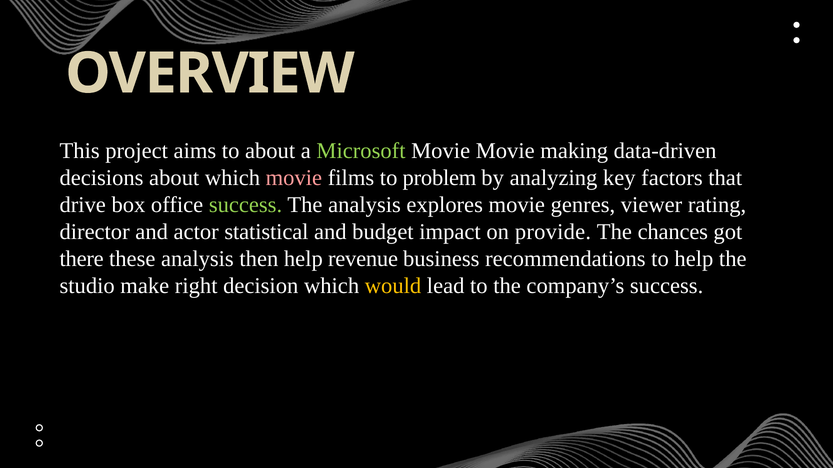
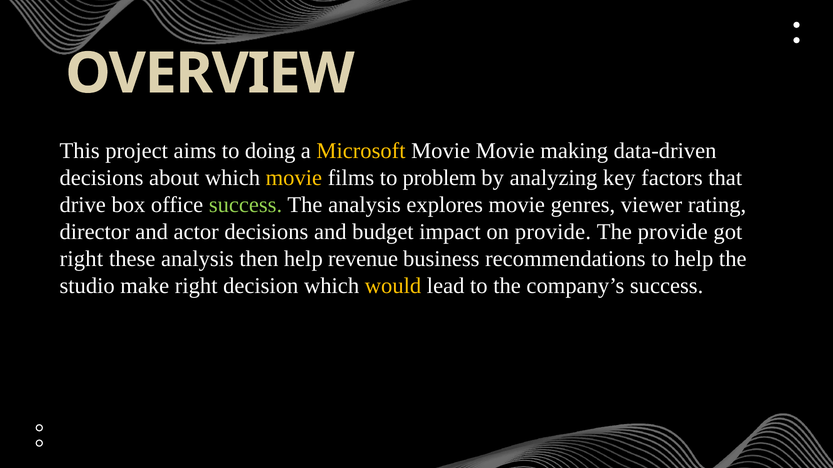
to about: about -> doing
Microsoft colour: light green -> yellow
movie at (294, 178) colour: pink -> yellow
actor statistical: statistical -> decisions
The chances: chances -> provide
there at (82, 259): there -> right
